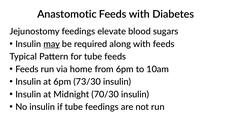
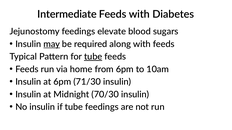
Anastomotic: Anastomotic -> Intermediate
tube at (93, 57) underline: none -> present
73/30: 73/30 -> 71/30
